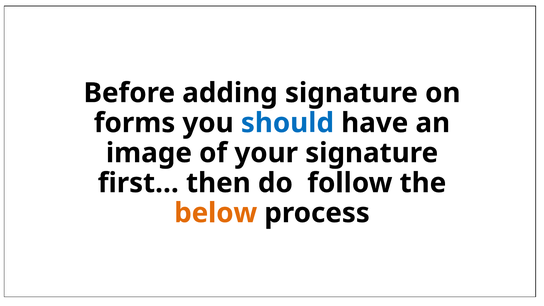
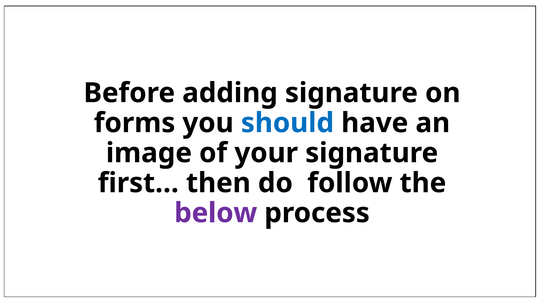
below colour: orange -> purple
